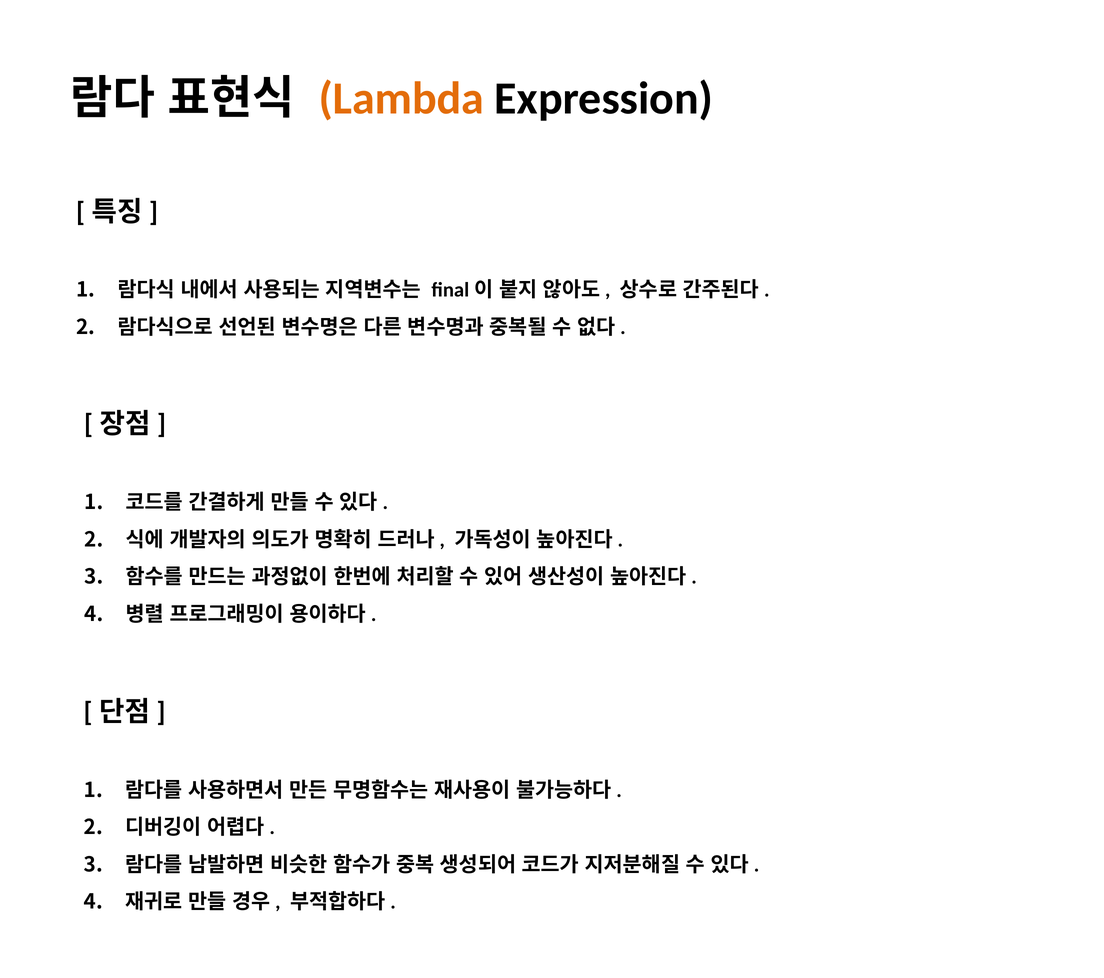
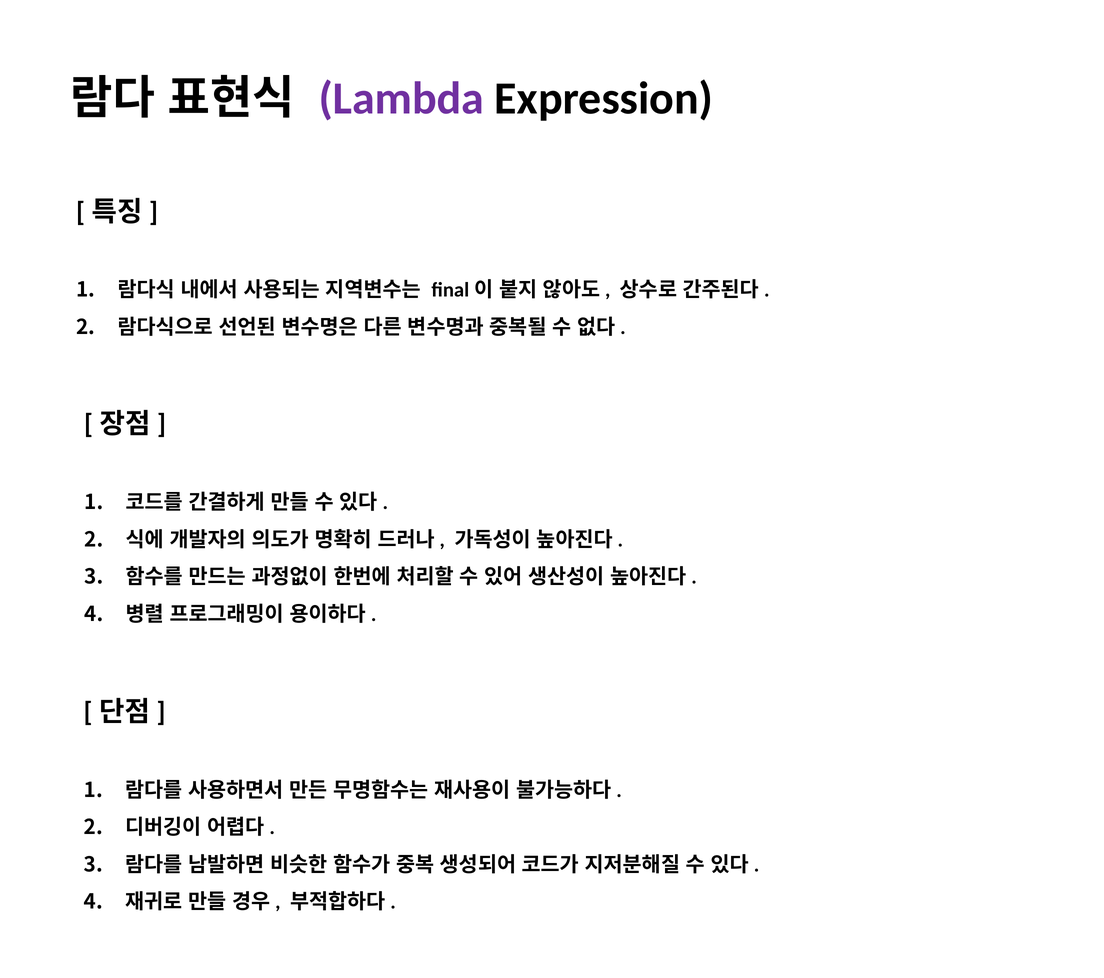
Lambda colour: orange -> purple
